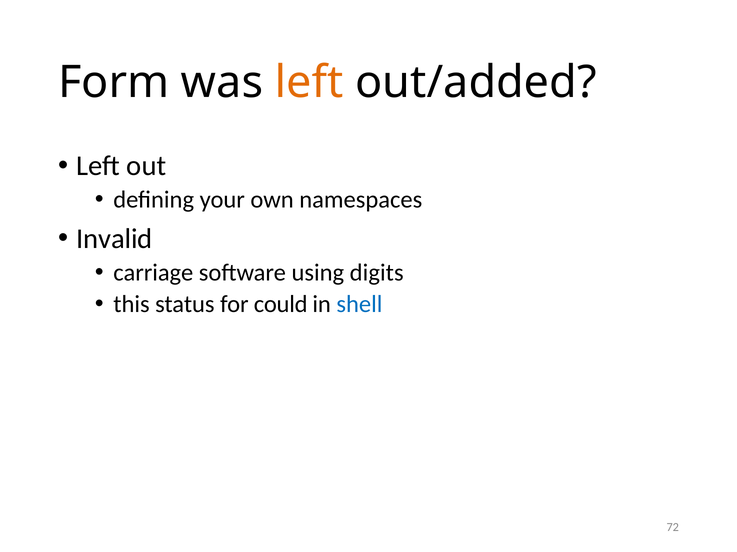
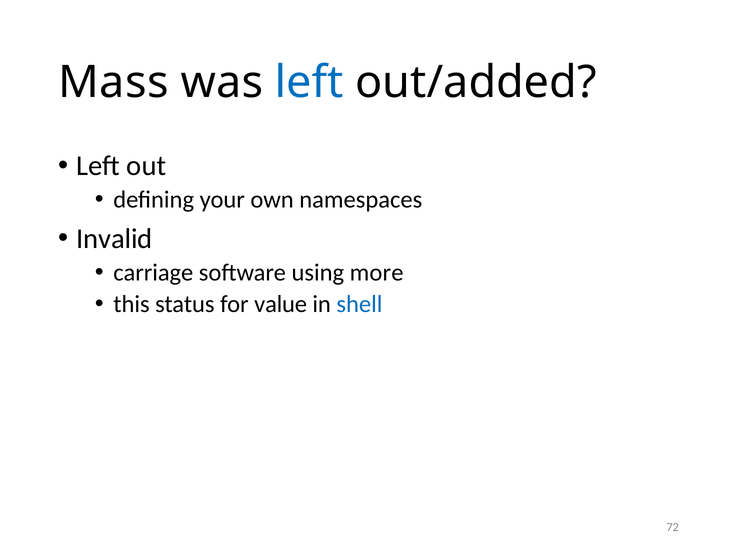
Form: Form -> Mass
left at (309, 83) colour: orange -> blue
digits: digits -> more
could: could -> value
